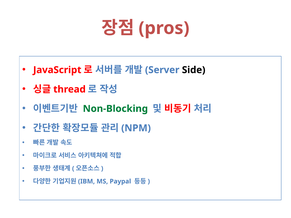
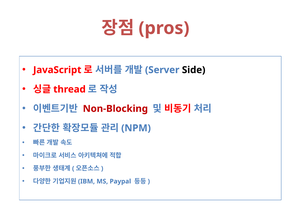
Non-Blocking colour: green -> red
